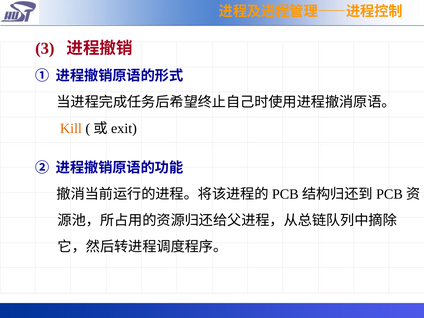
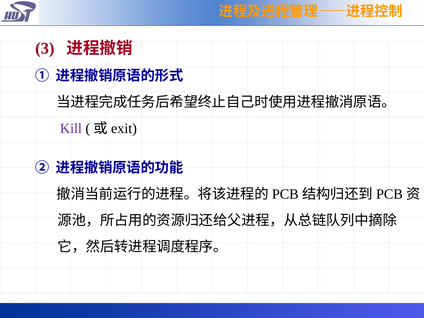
Kill colour: orange -> purple
